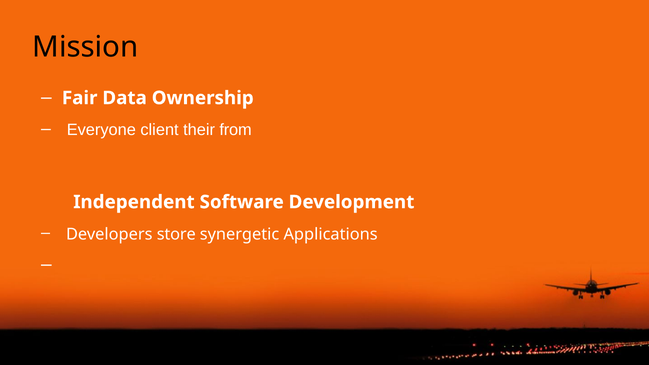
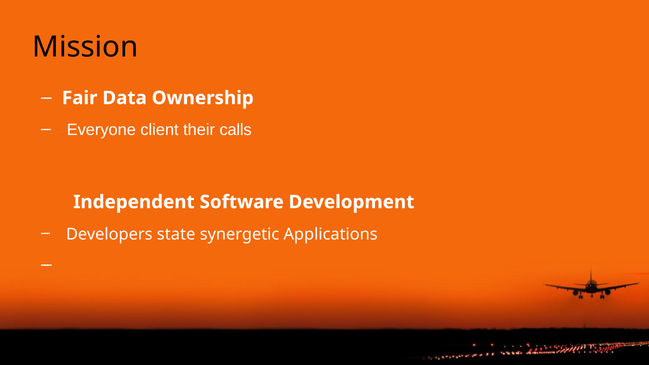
from: from -> calls
store: store -> state
